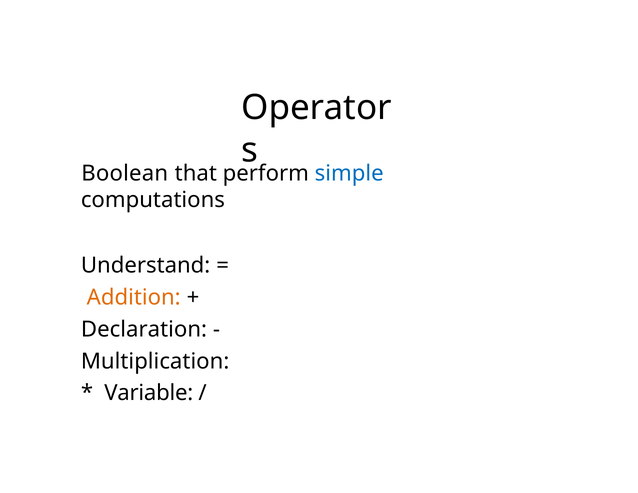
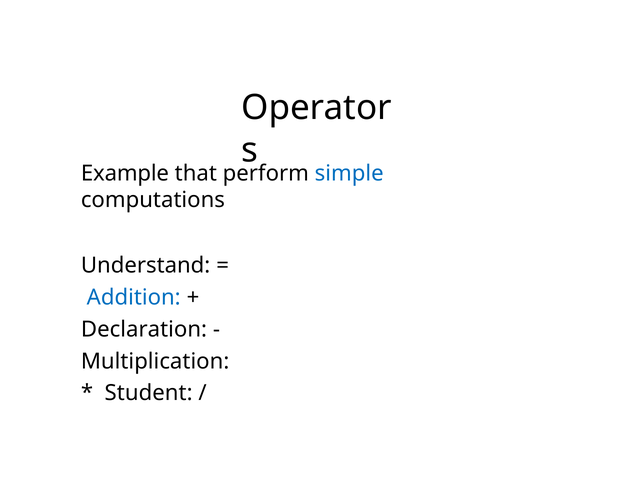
Boolean: Boolean -> Example
Addition colour: orange -> blue
Variable: Variable -> Student
